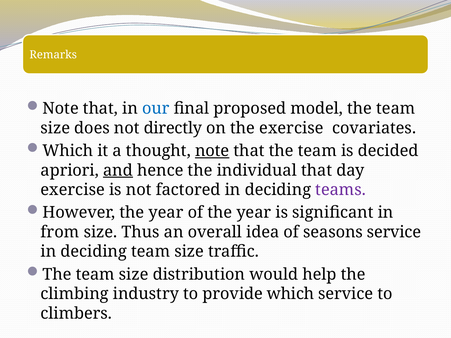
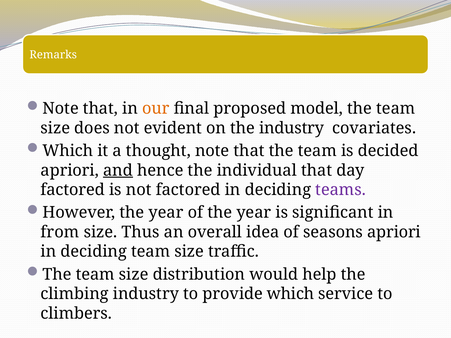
our colour: blue -> orange
directly: directly -> evident
the exercise: exercise -> industry
note at (212, 151) underline: present -> none
exercise at (73, 190): exercise -> factored
seasons service: service -> apriori
